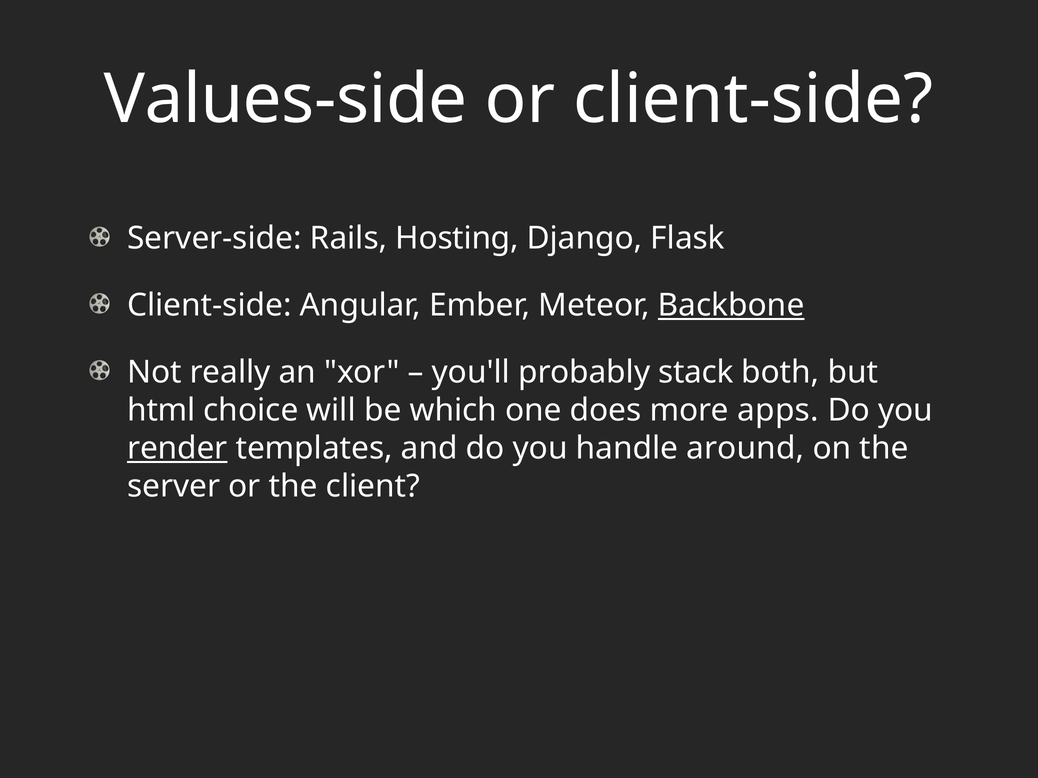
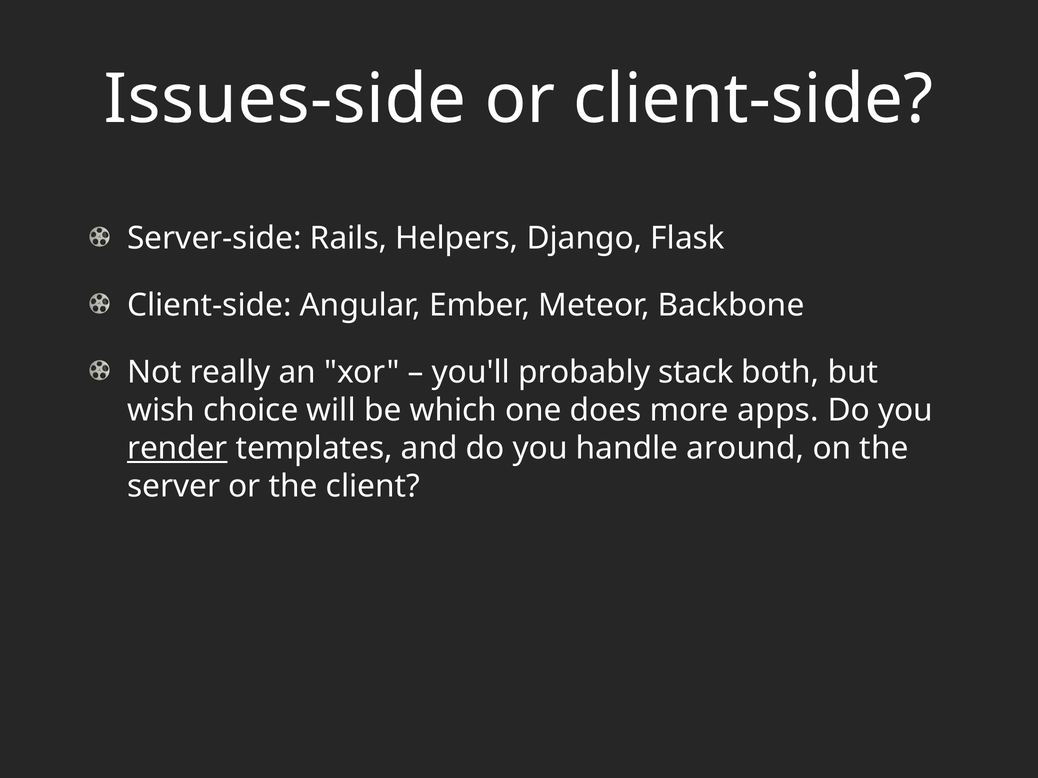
Values-side: Values-side -> Issues-side
Hosting: Hosting -> Helpers
Backbone underline: present -> none
html: html -> wish
